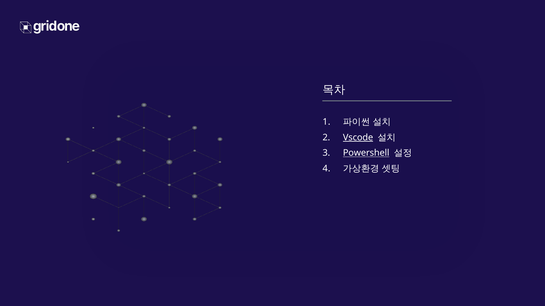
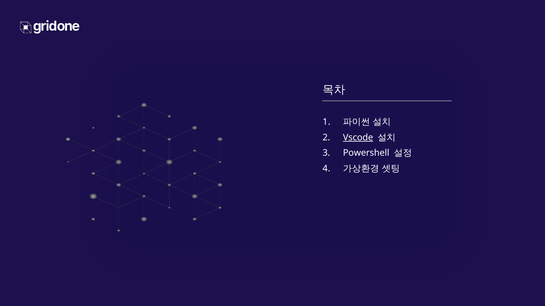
Powershell underline: present -> none
